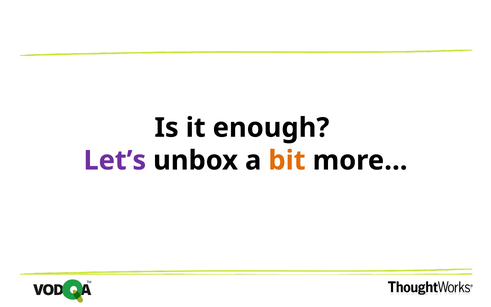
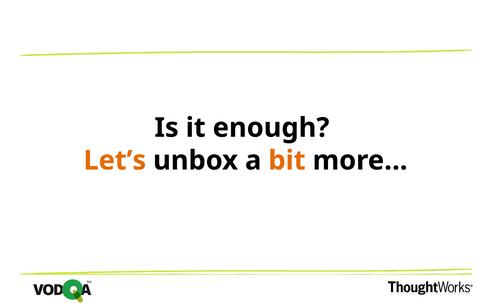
Let’s colour: purple -> orange
